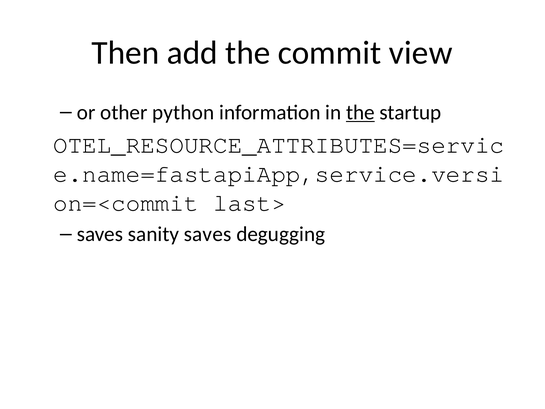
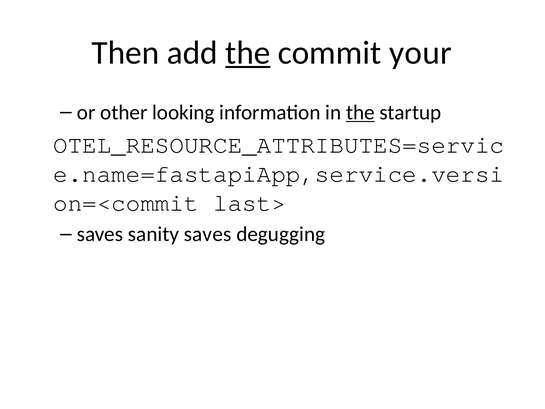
the at (248, 53) underline: none -> present
view: view -> your
python: python -> looking
